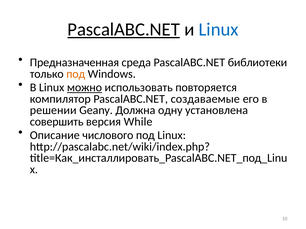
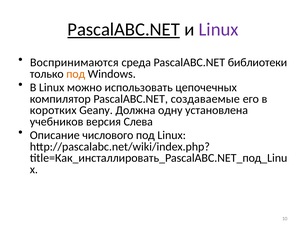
Linux at (219, 30) colour: blue -> purple
Предназначенная: Предназначенная -> Воспринимаются
можно underline: present -> none
повторяется: повторяется -> цепочечных
решении: решении -> коротких
совершить: совершить -> учебников
While: While -> Слева
